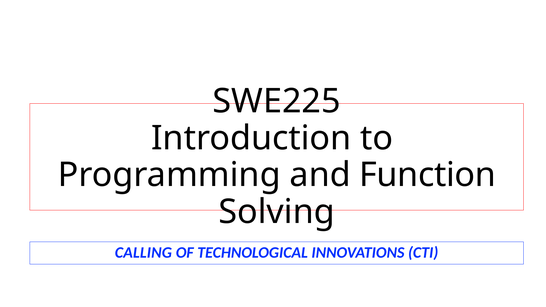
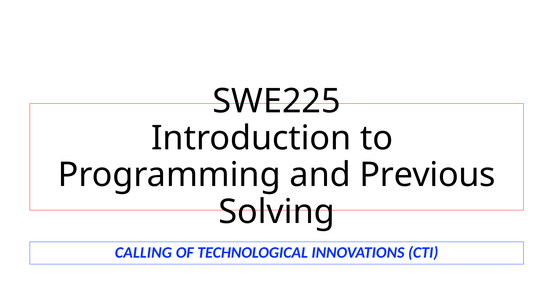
Function: Function -> Previous
